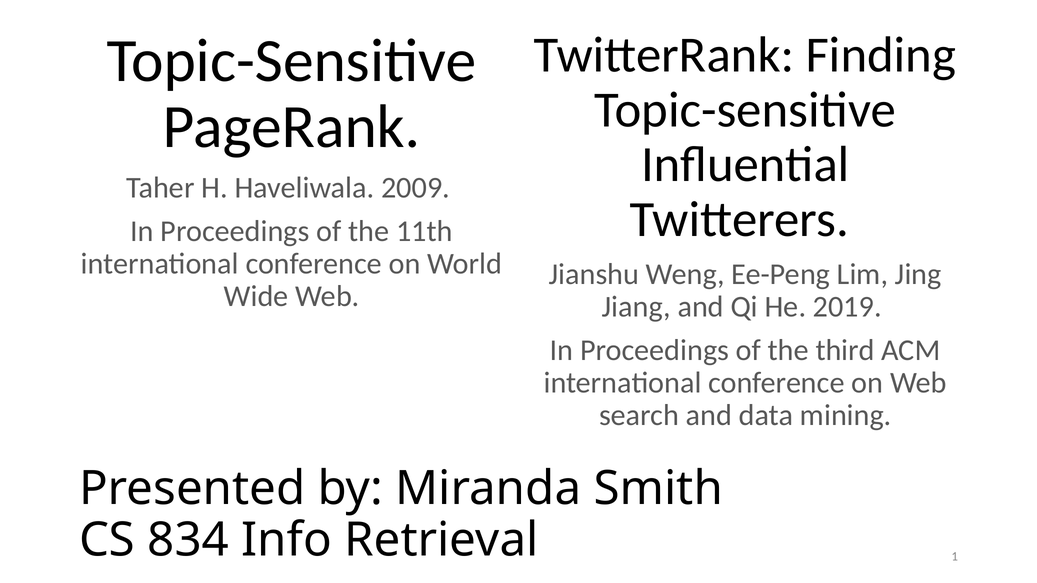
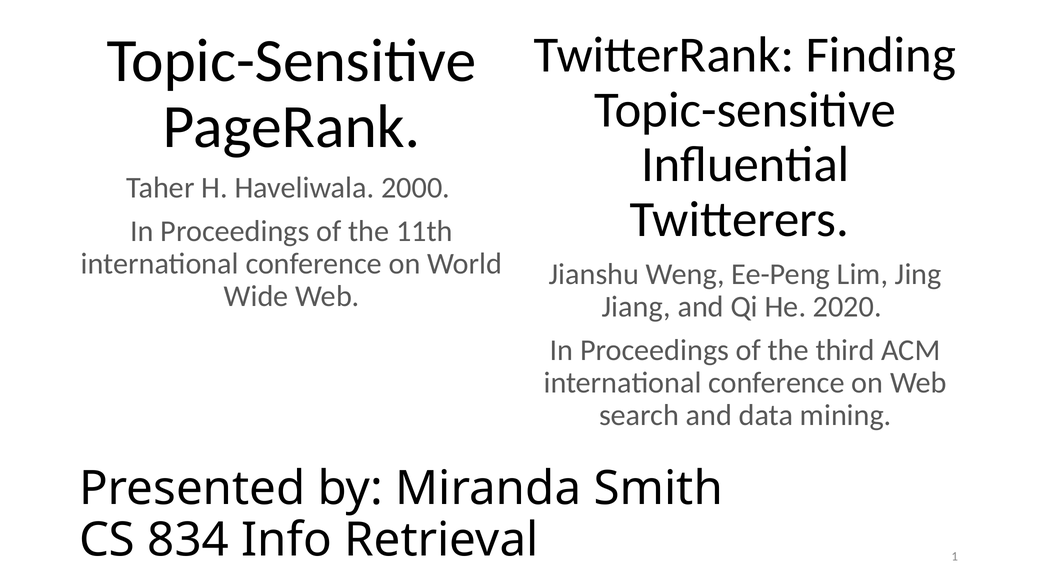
2009: 2009 -> 2000
2019: 2019 -> 2020
